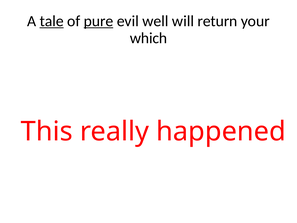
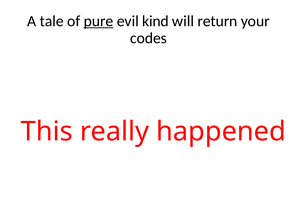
tale underline: present -> none
well: well -> kind
which: which -> codes
